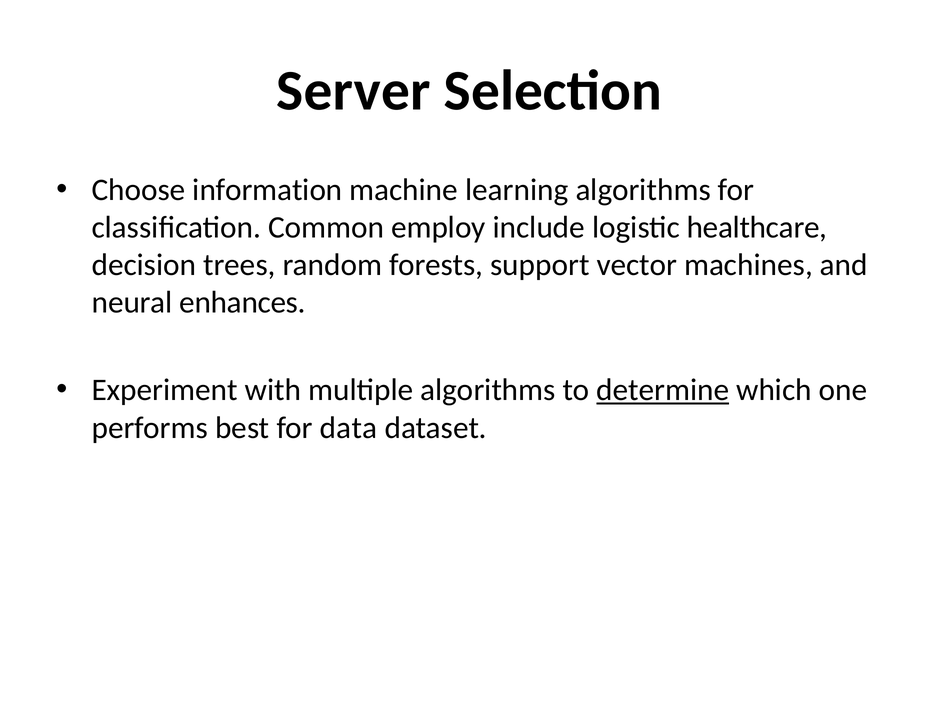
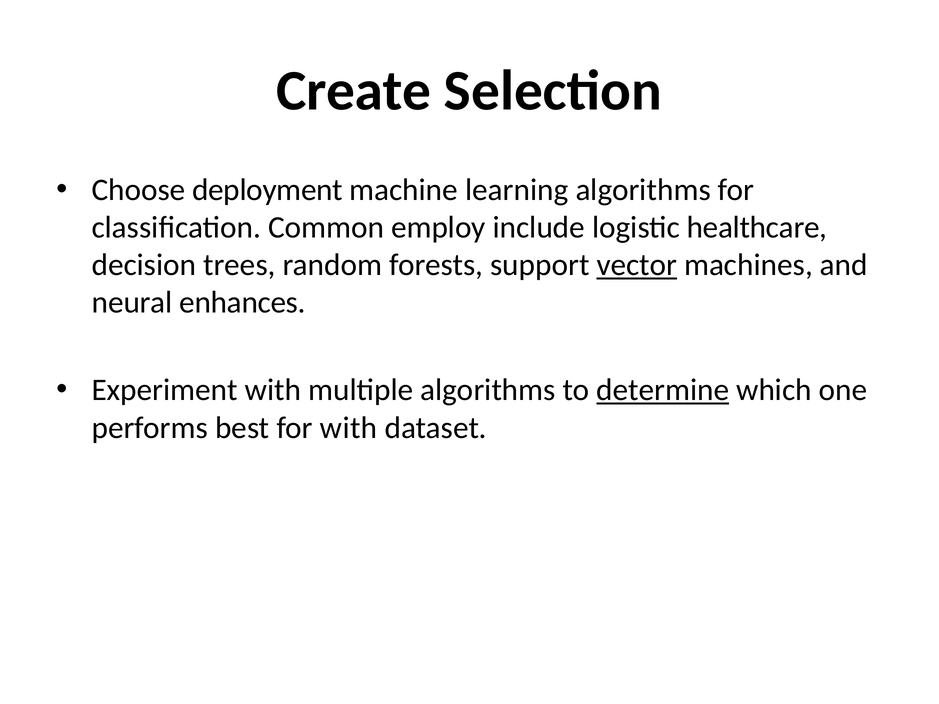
Server: Server -> Create
information: information -> deployment
vector underline: none -> present
for data: data -> with
